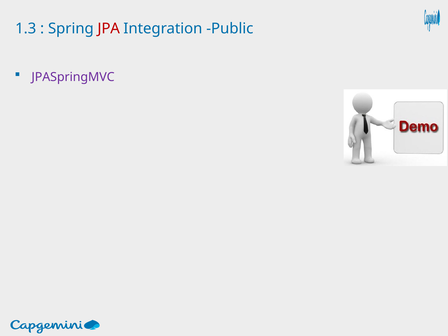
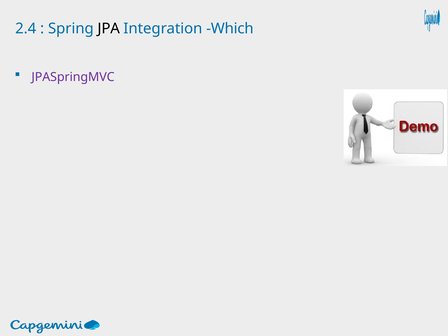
1.3: 1.3 -> 2.4
JPA colour: red -> black
Public: Public -> Which
